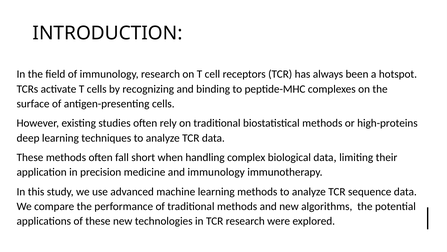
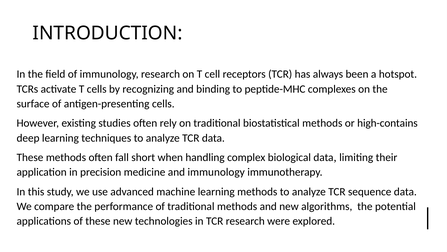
high-proteins: high-proteins -> high-contains
